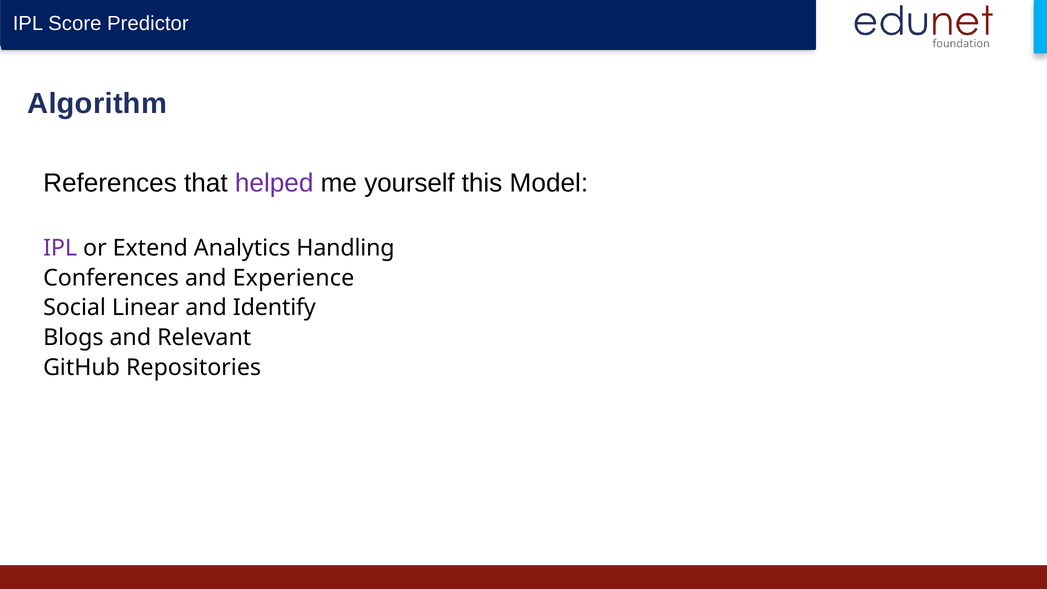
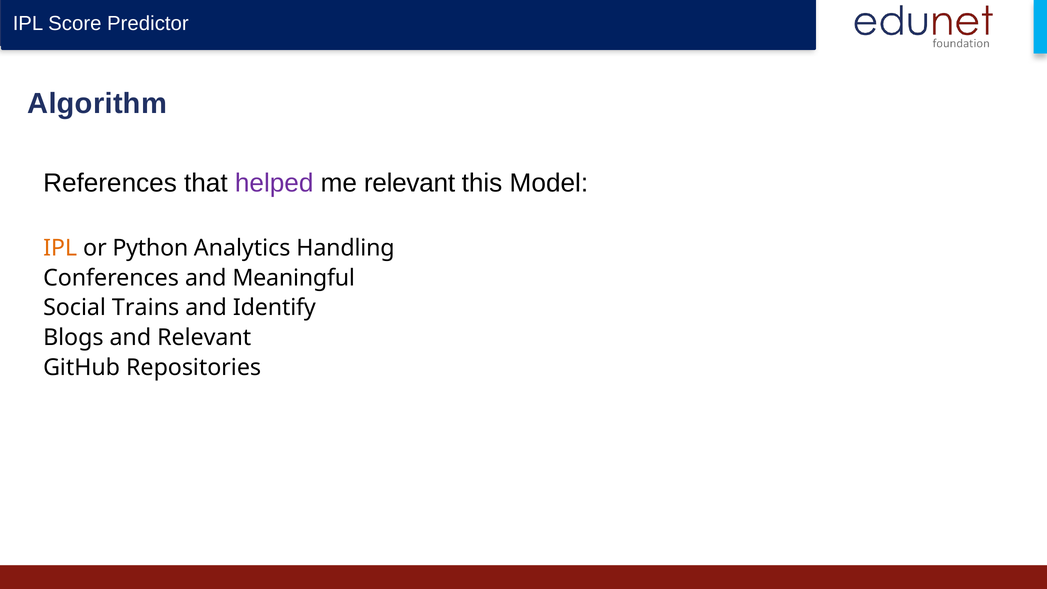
me yourself: yourself -> relevant
IPL at (60, 248) colour: purple -> orange
Extend: Extend -> Python
Experience: Experience -> Meaningful
Linear: Linear -> Trains
